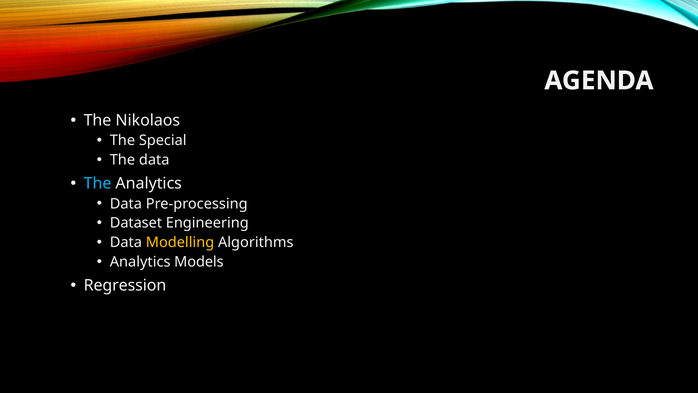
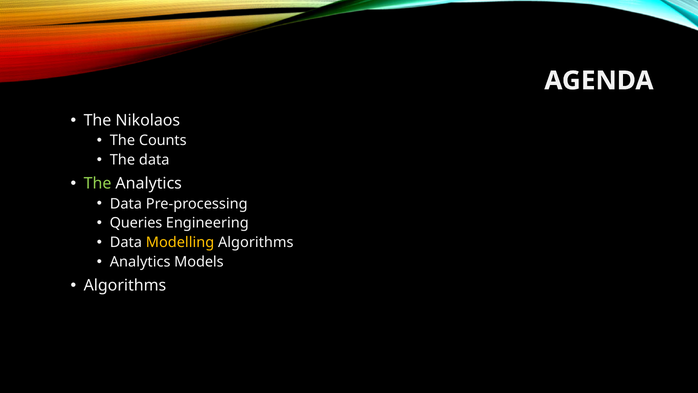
Special: Special -> Counts
The at (98, 183) colour: light blue -> light green
Dataset: Dataset -> Queries
Regression at (125, 285): Regression -> Algorithms
